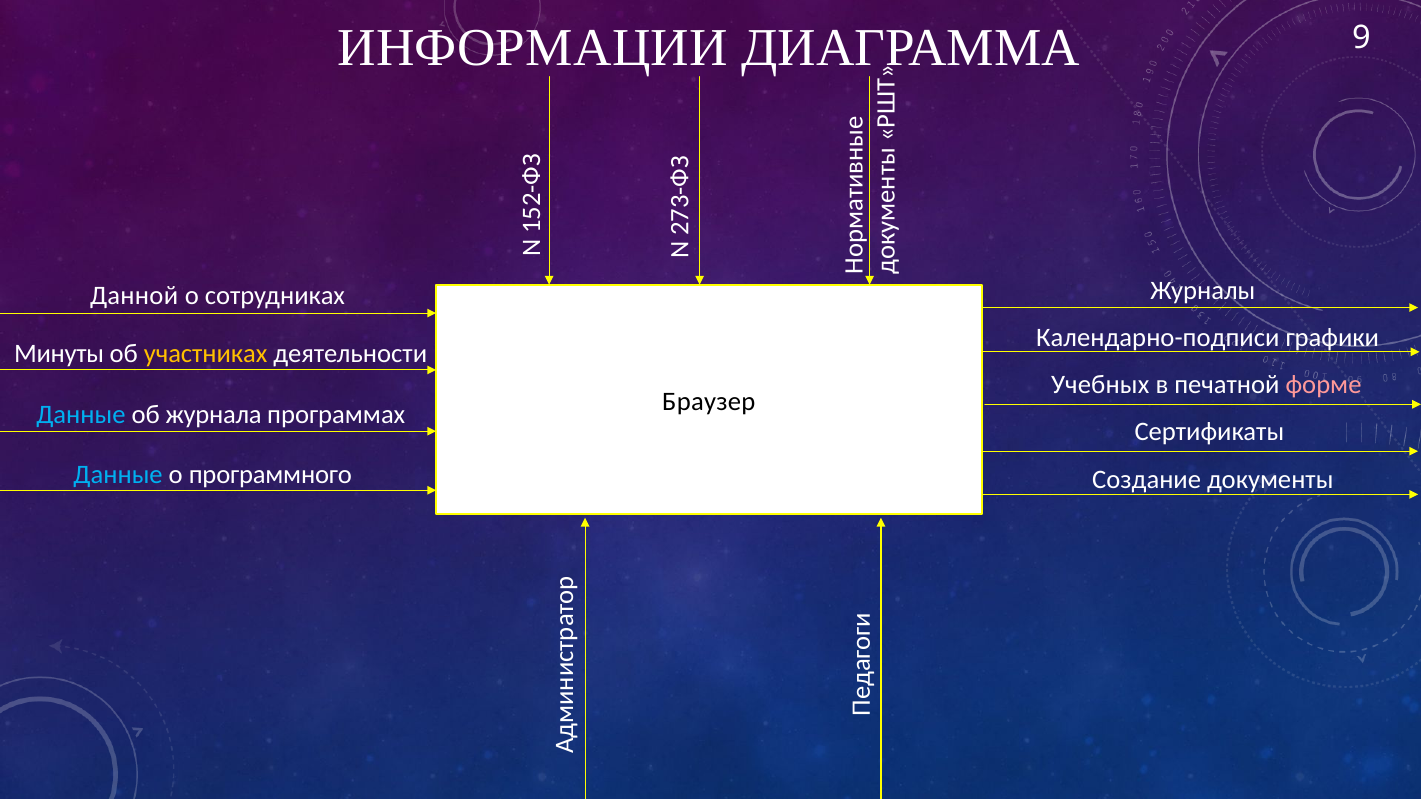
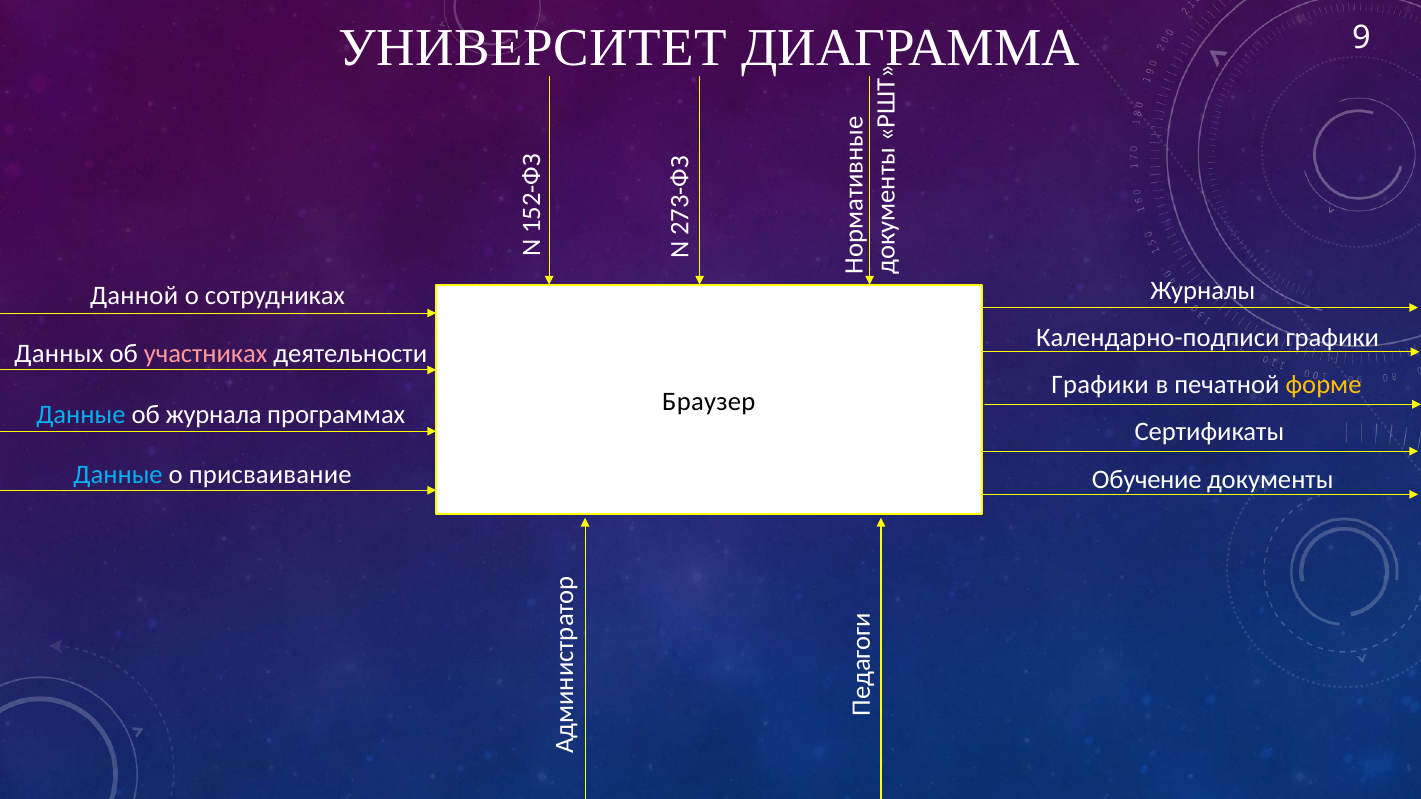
ИНФОРМАЦИИ: ИНФОРМАЦИИ -> УНИВЕРСИТЕТ
Минуты: Минуты -> Данных
участниках colour: yellow -> pink
Учебных at (1100, 385): Учебных -> Графики
форме colour: pink -> yellow
программного: программного -> присваивание
Создание: Создание -> Обучение
